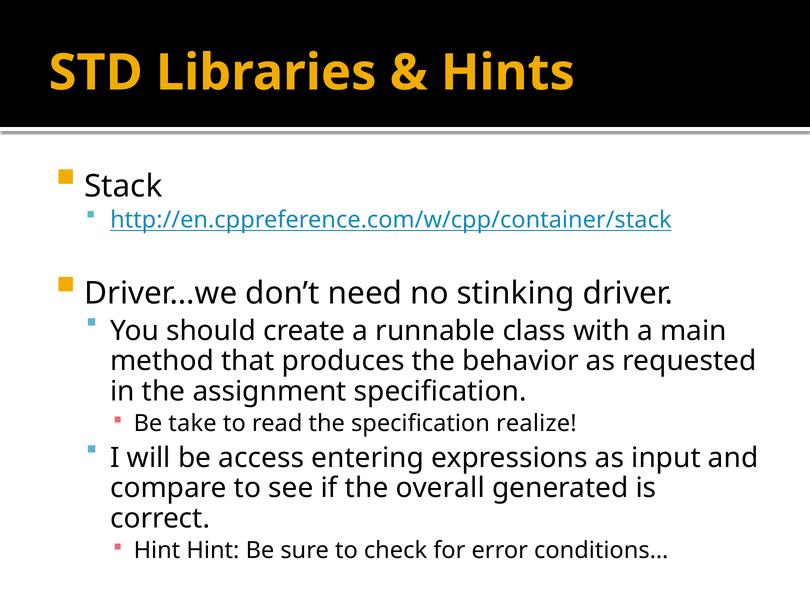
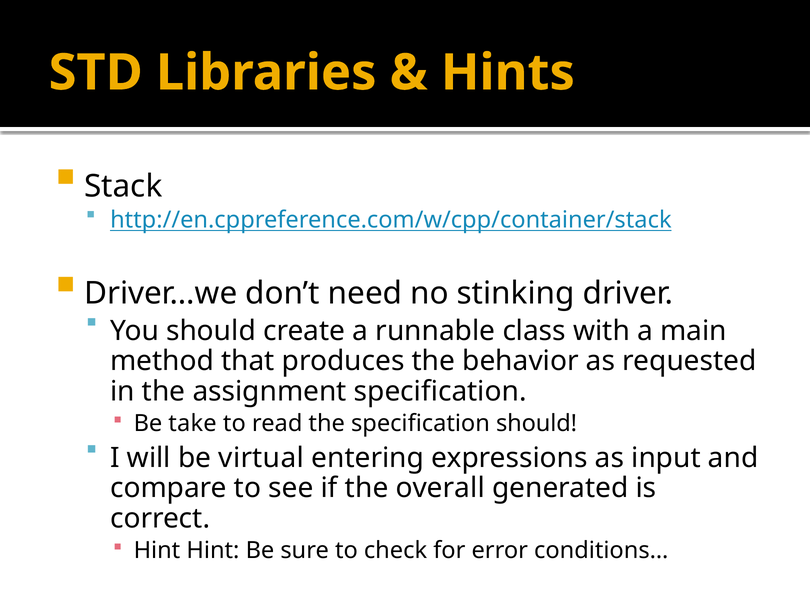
specification realize: realize -> should
access: access -> virtual
